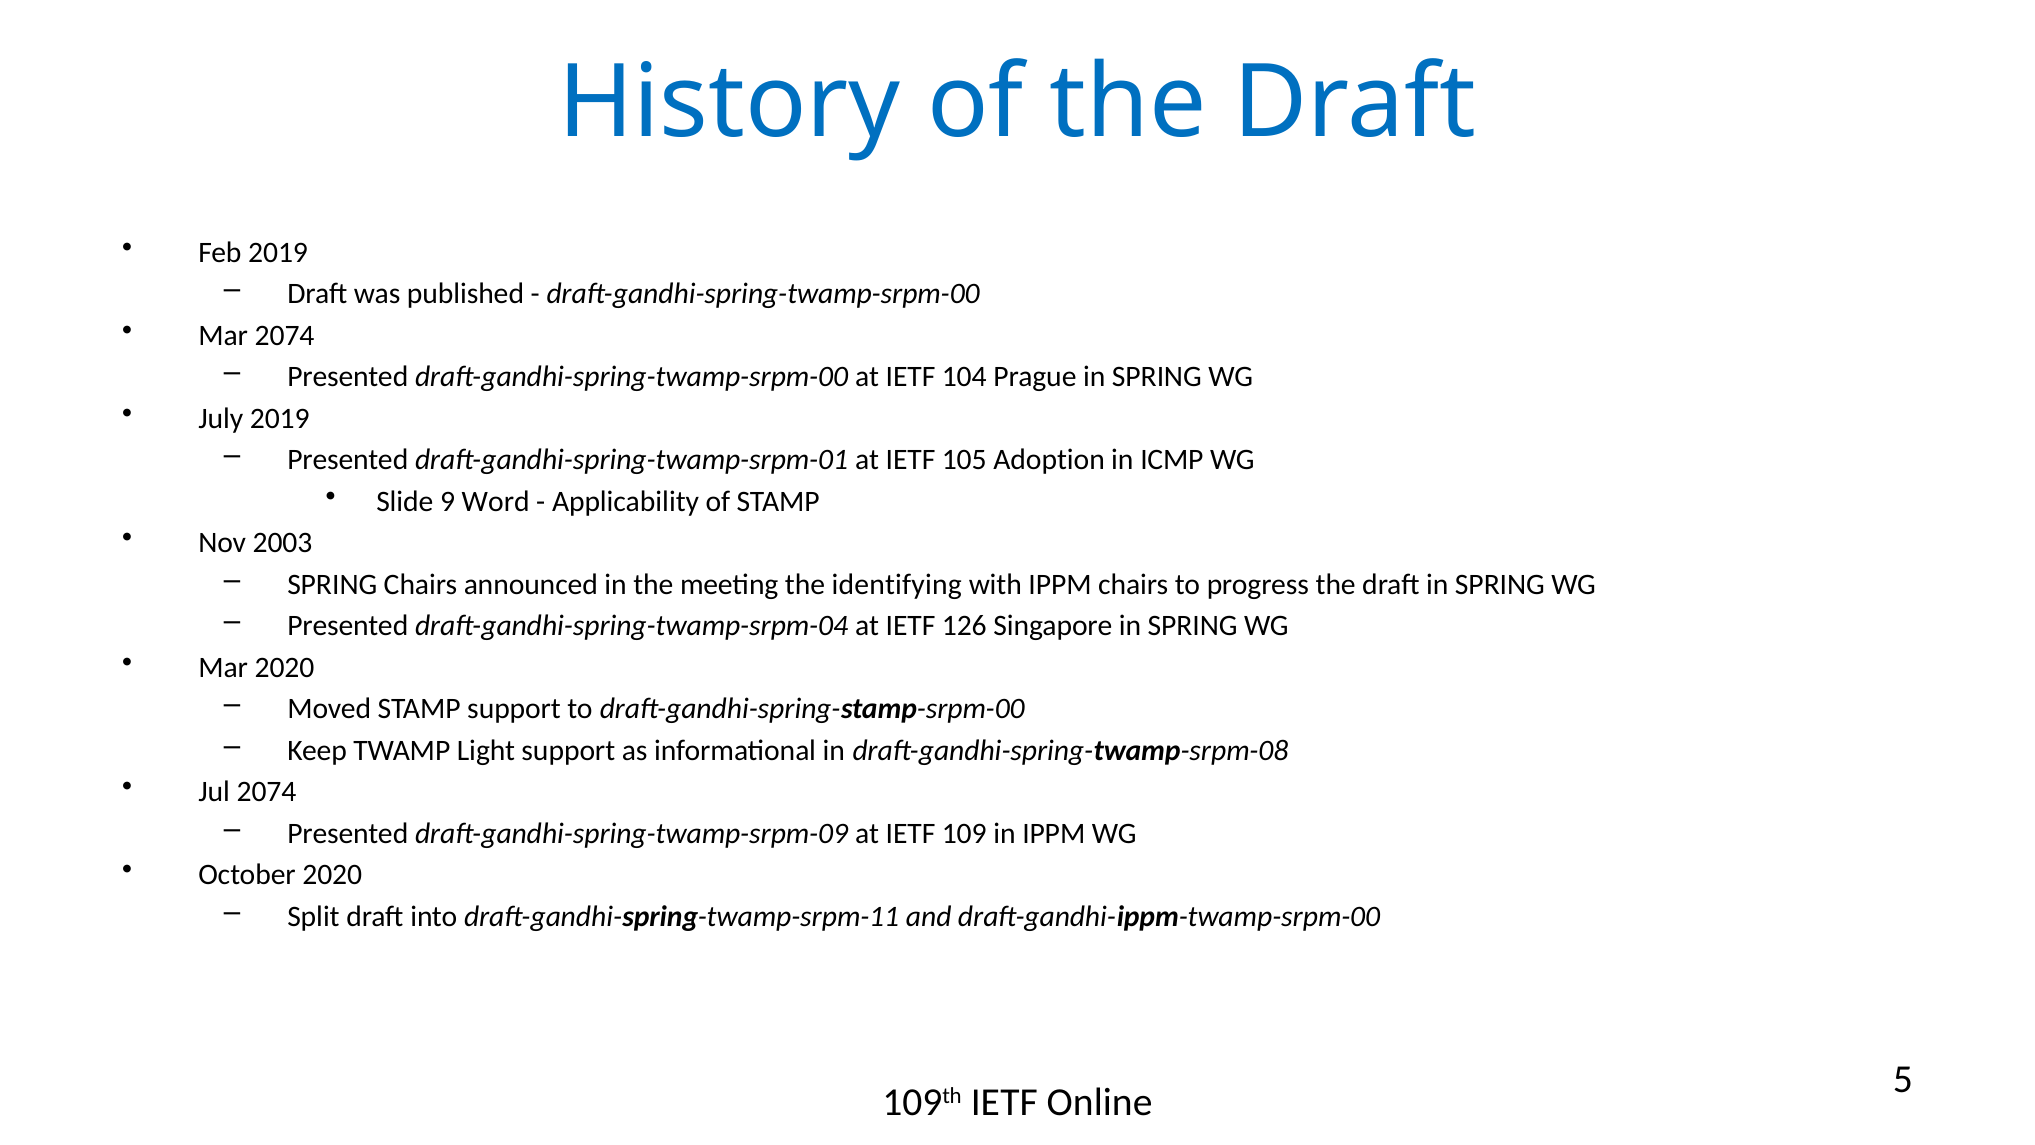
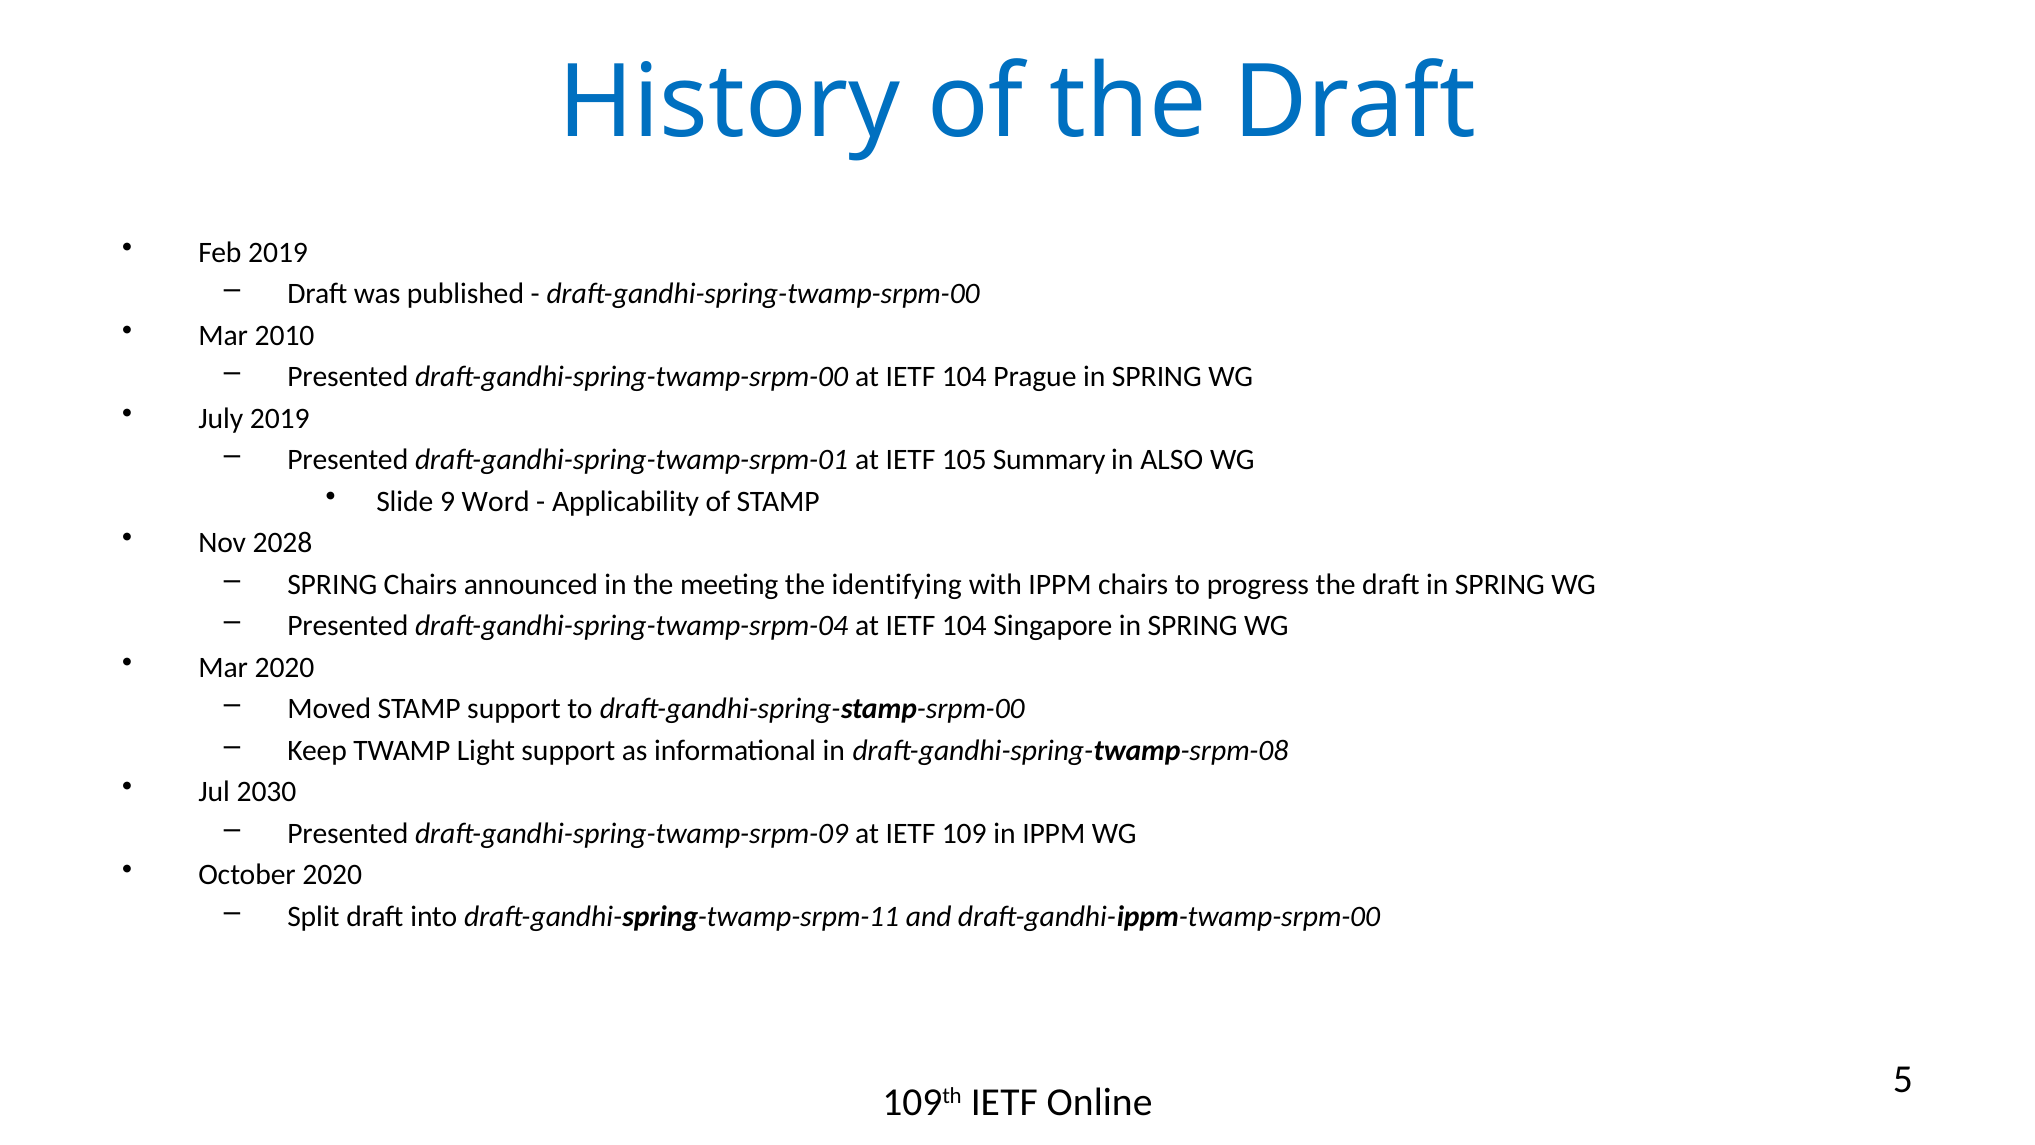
Mar 2074: 2074 -> 2010
Adoption: Adoption -> Summary
ICMP: ICMP -> ALSO
2003: 2003 -> 2028
draft-gandhi-spring-twamp-srpm-04 at IETF 126: 126 -> 104
Jul 2074: 2074 -> 2030
